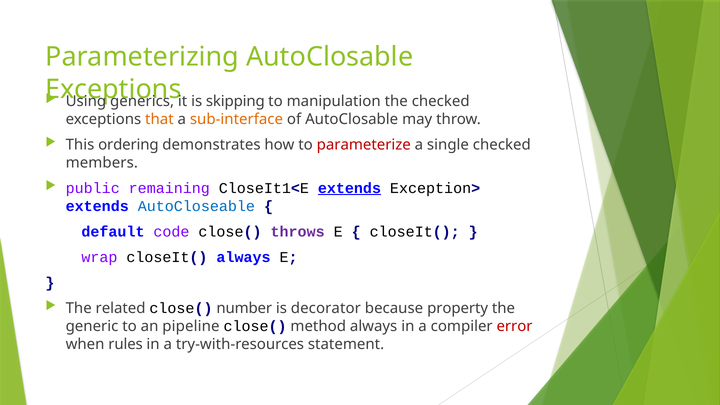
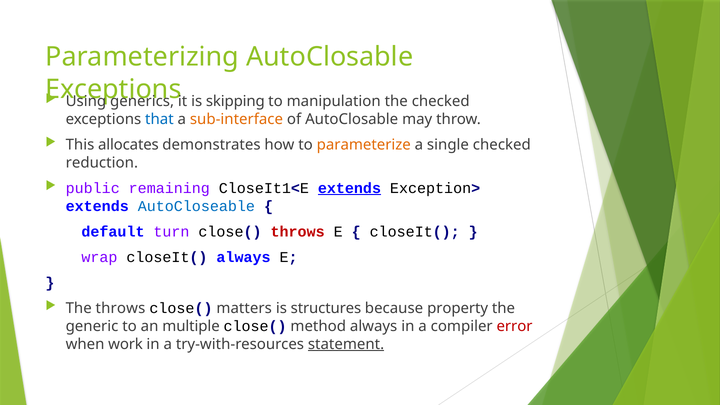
that colour: orange -> blue
ordering: ordering -> allocates
parameterize colour: red -> orange
members: members -> reduction
code: code -> turn
throws at (298, 232) colour: purple -> red
The related: related -> throws
number: number -> matters
decorator: decorator -> structures
pipeline: pipeline -> multiple
rules: rules -> work
statement underline: none -> present
